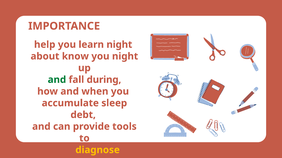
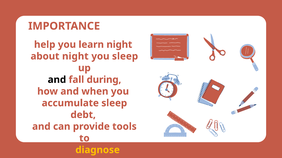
about know: know -> night
you night: night -> sleep
and at (57, 80) colour: green -> black
